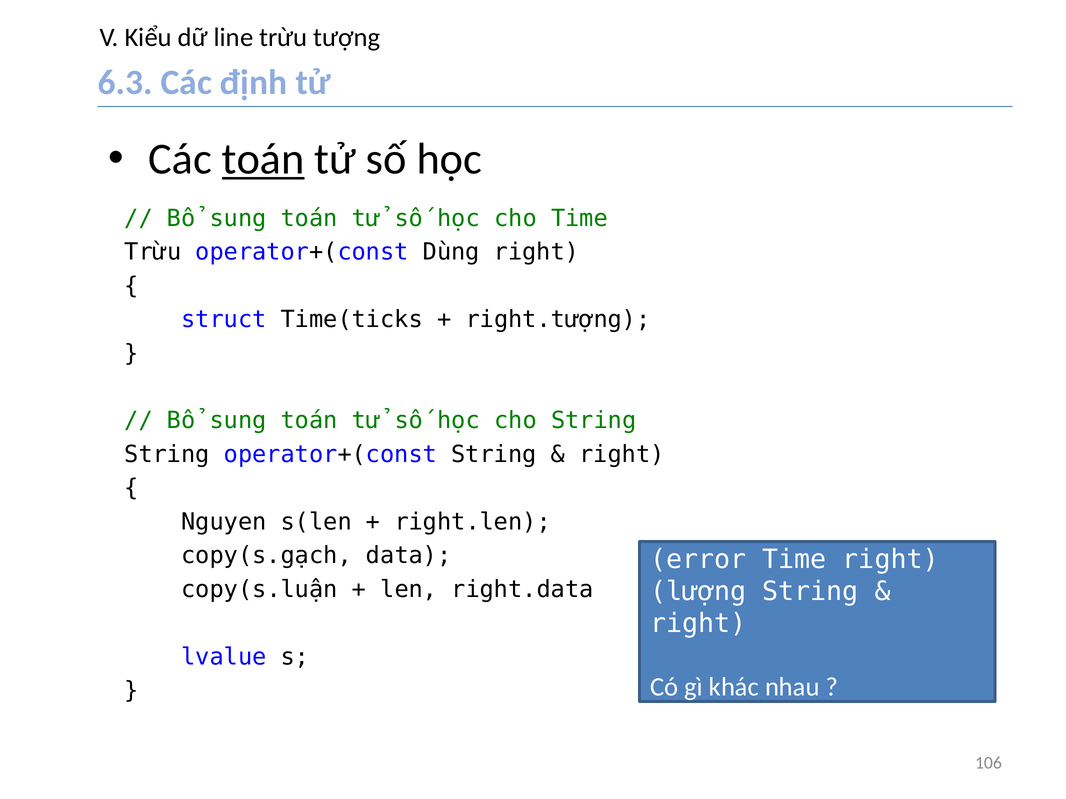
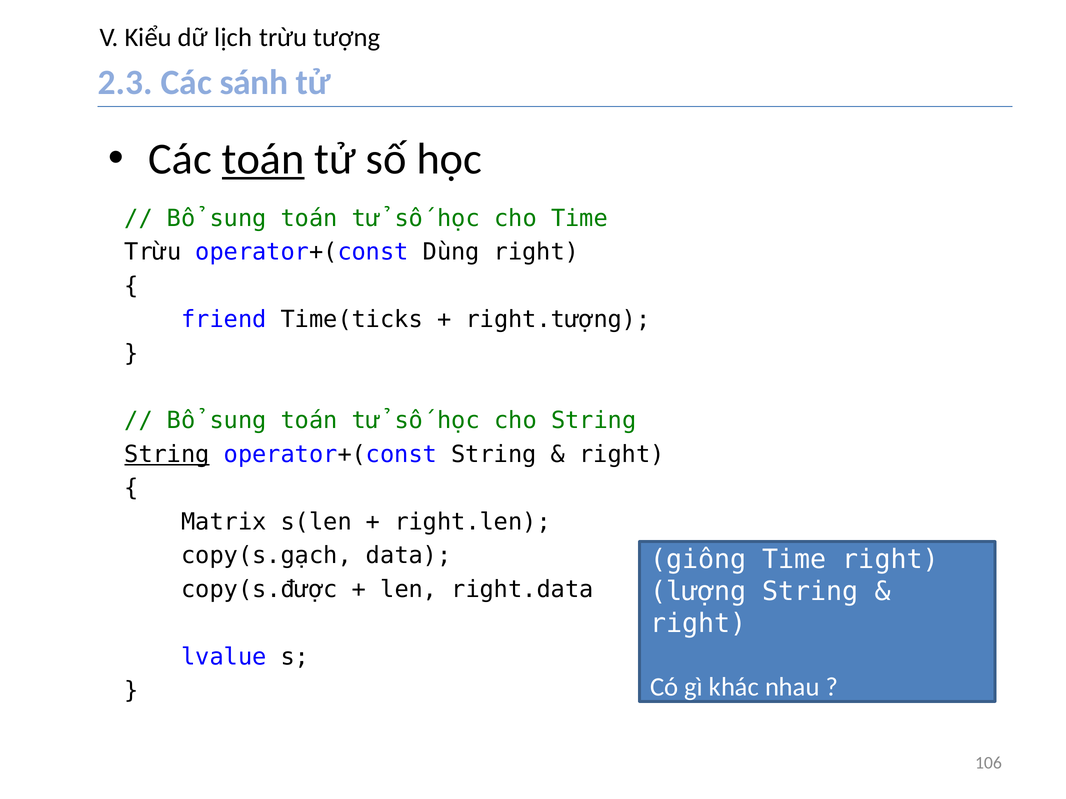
line: line -> lịch
6.3: 6.3 -> 2.3
định: định -> sánh
struct: struct -> friend
String at (167, 455) underline: none -> present
Nguyen: Nguyen -> Matrix
error: error -> giống
copy(s.luận: copy(s.luận -> copy(s.được
